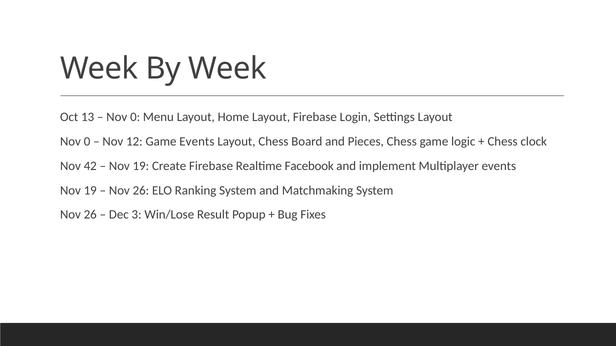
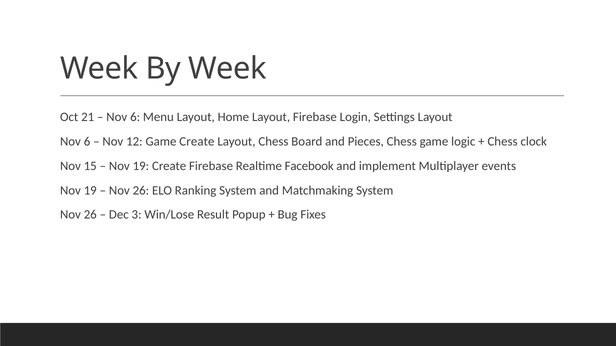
13: 13 -> 21
0 at (135, 117): 0 -> 6
0 at (87, 142): 0 -> 6
Game Events: Events -> Create
42: 42 -> 15
